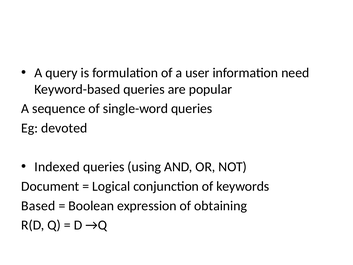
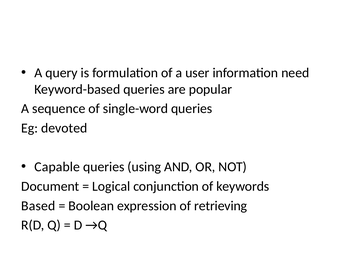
Indexed: Indexed -> Capable
obtaining: obtaining -> retrieving
